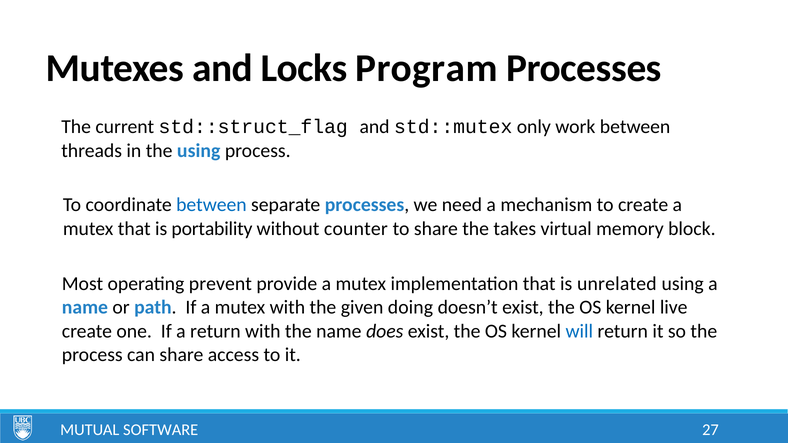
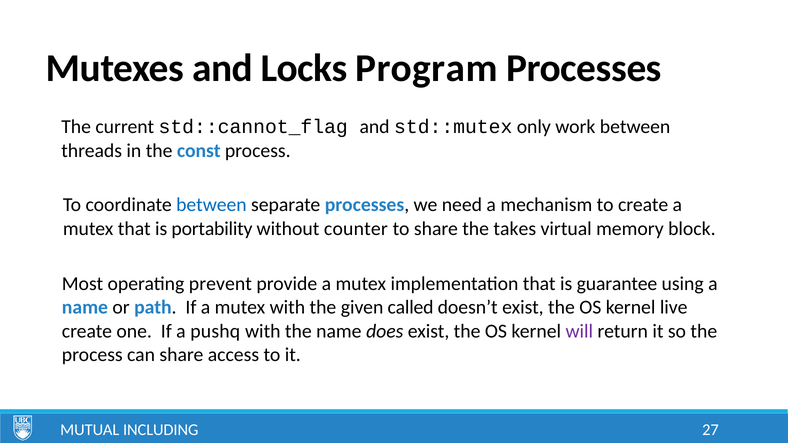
std::struct_flag: std::struct_flag -> std::cannot_flag
the using: using -> const
unrelated: unrelated -> guarantee
doing: doing -> called
a return: return -> pushq
will colour: blue -> purple
SOFTWARE: SOFTWARE -> INCLUDING
